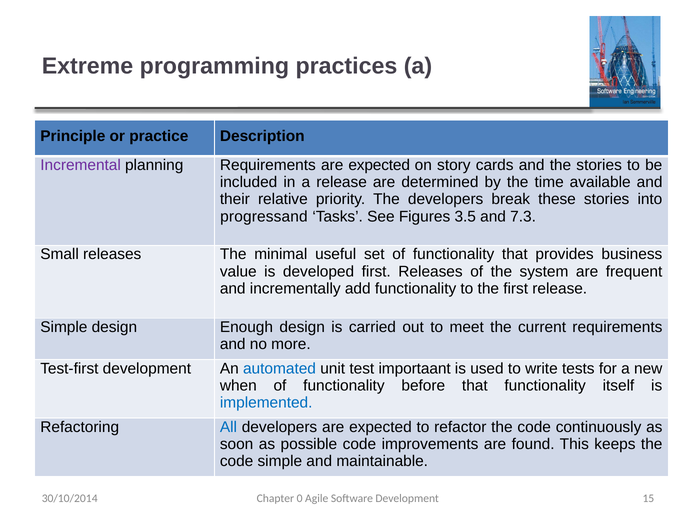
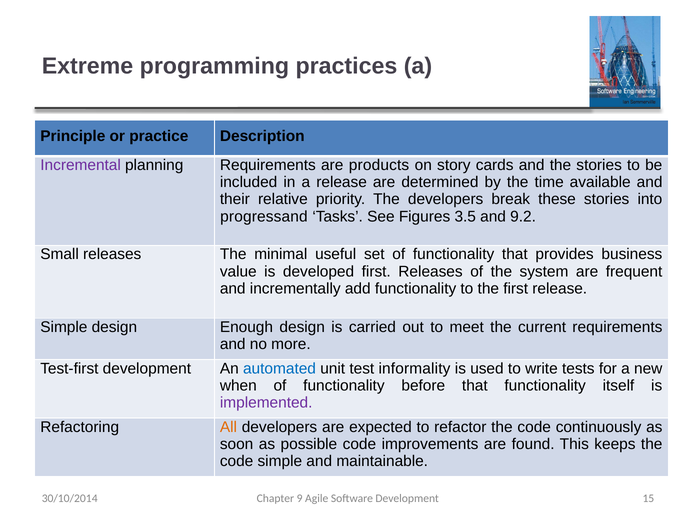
Requirements are expected: expected -> products
7.3: 7.3 -> 9.2
importaant: importaant -> informality
implemented colour: blue -> purple
All colour: blue -> orange
0: 0 -> 9
